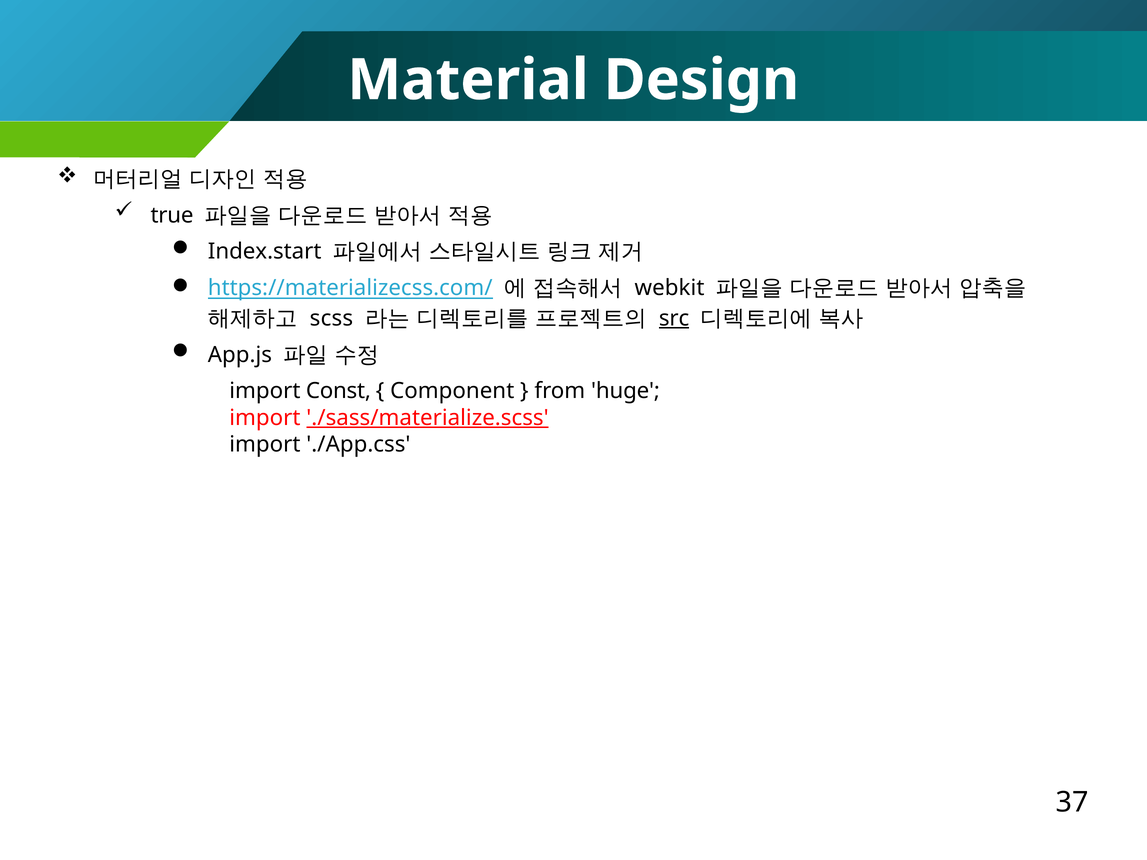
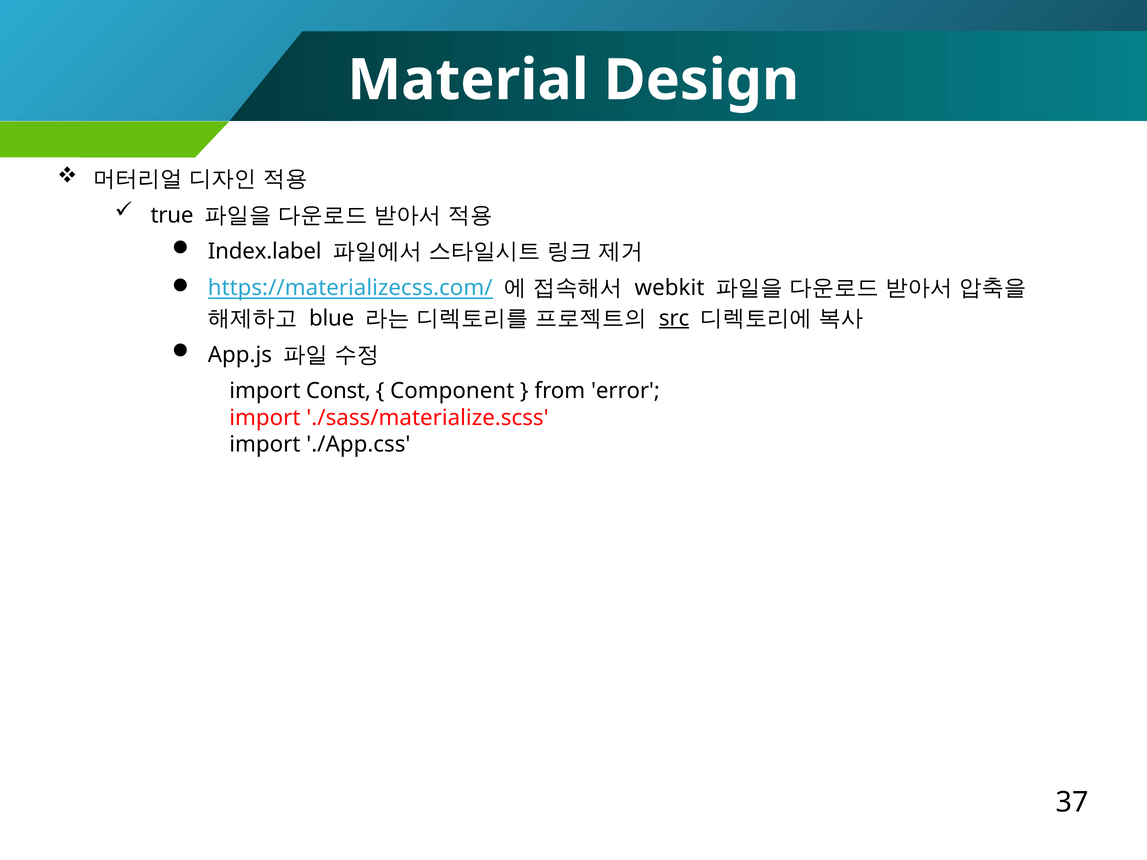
Index.start: Index.start -> Index.label
scss: scss -> blue
huge: huge -> error
./sass/materialize.scss underline: present -> none
